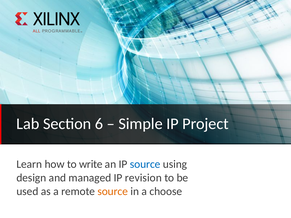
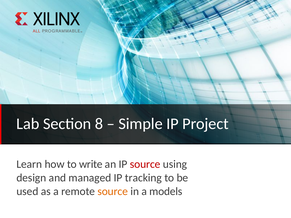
6: 6 -> 8
source at (145, 164) colour: blue -> red
revision: revision -> tracking
choose: choose -> models
